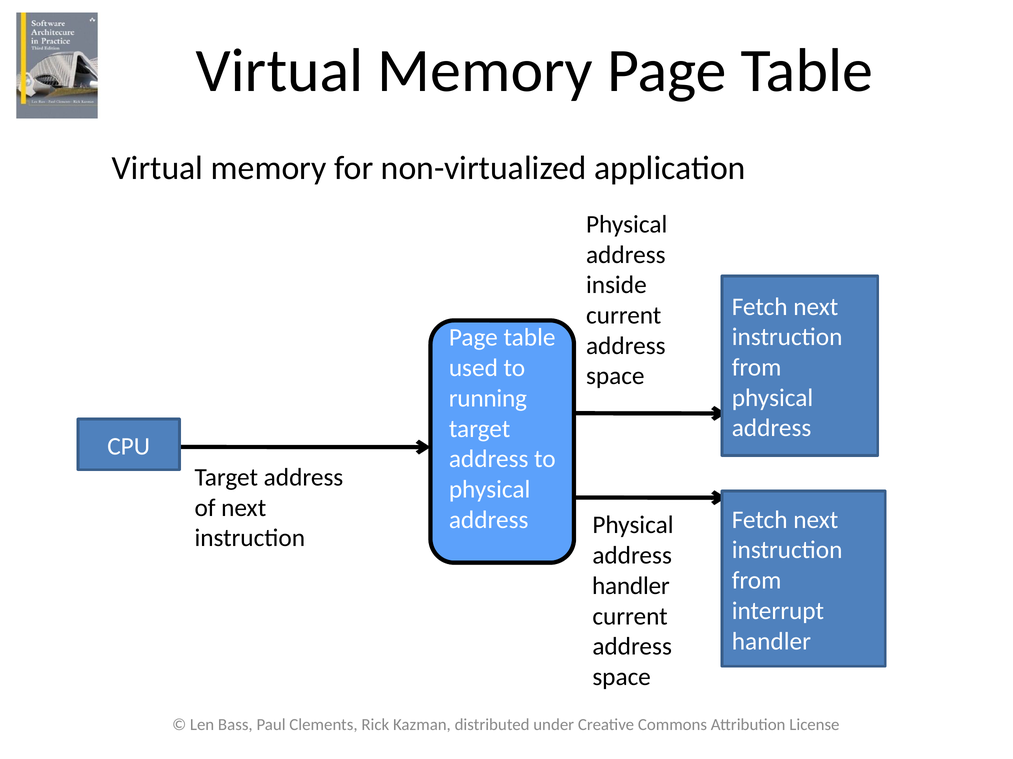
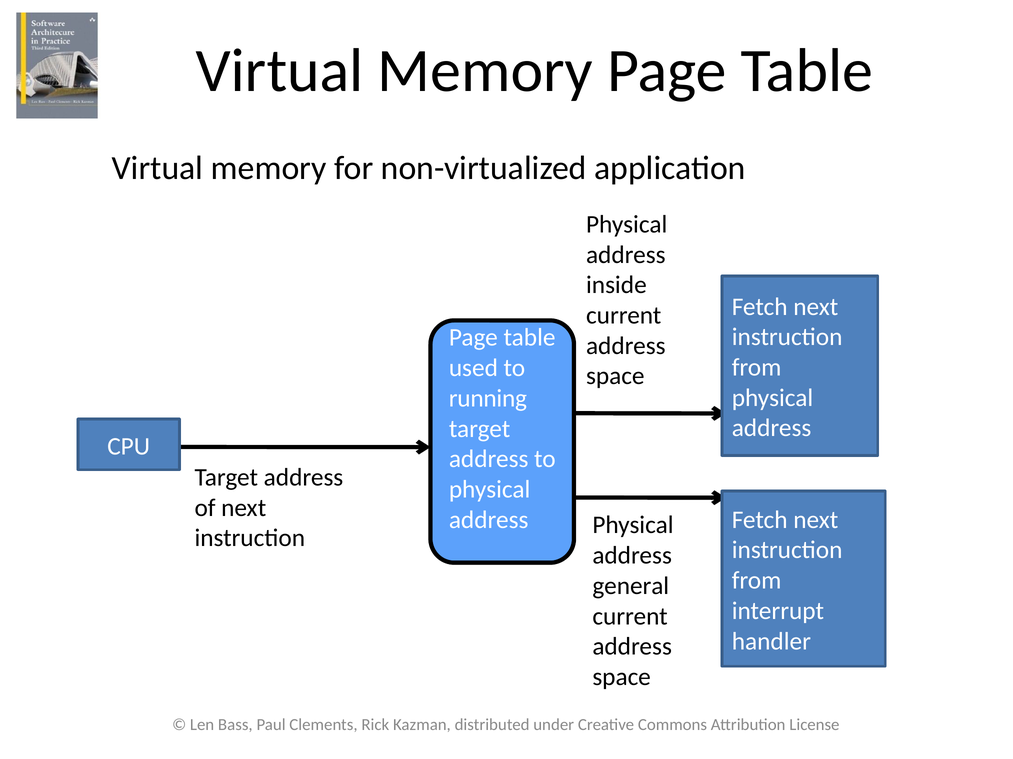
handler at (631, 586): handler -> general
